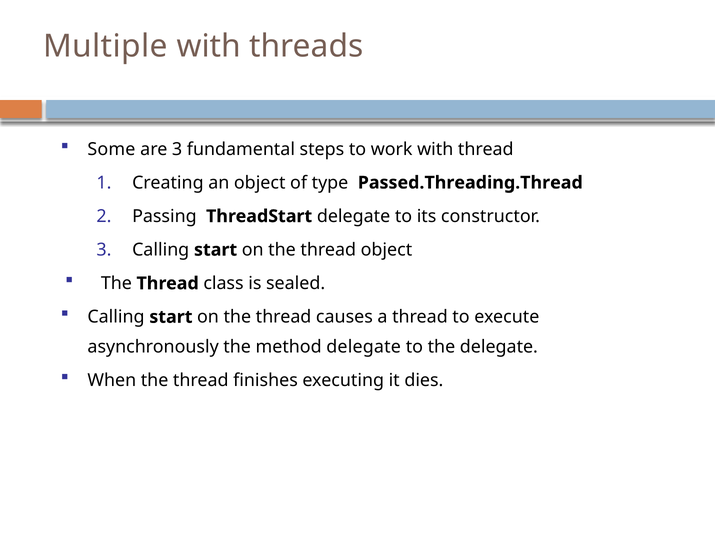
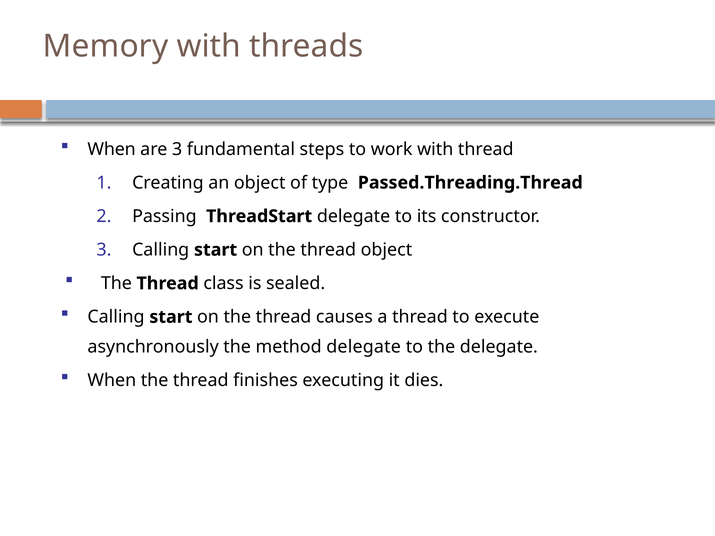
Multiple: Multiple -> Memory
Some at (111, 149): Some -> When
